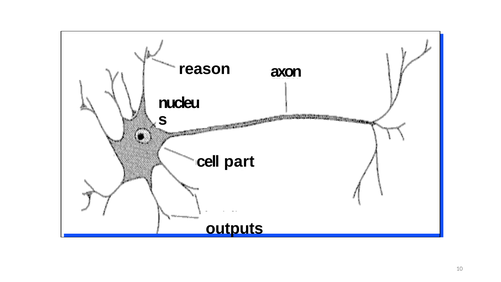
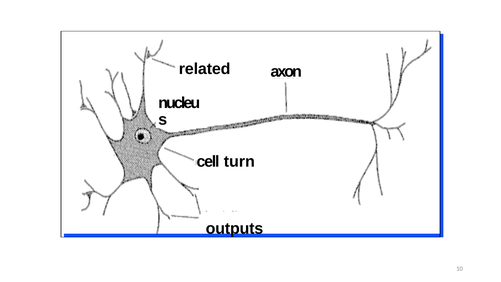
reason: reason -> related
part: part -> turn
